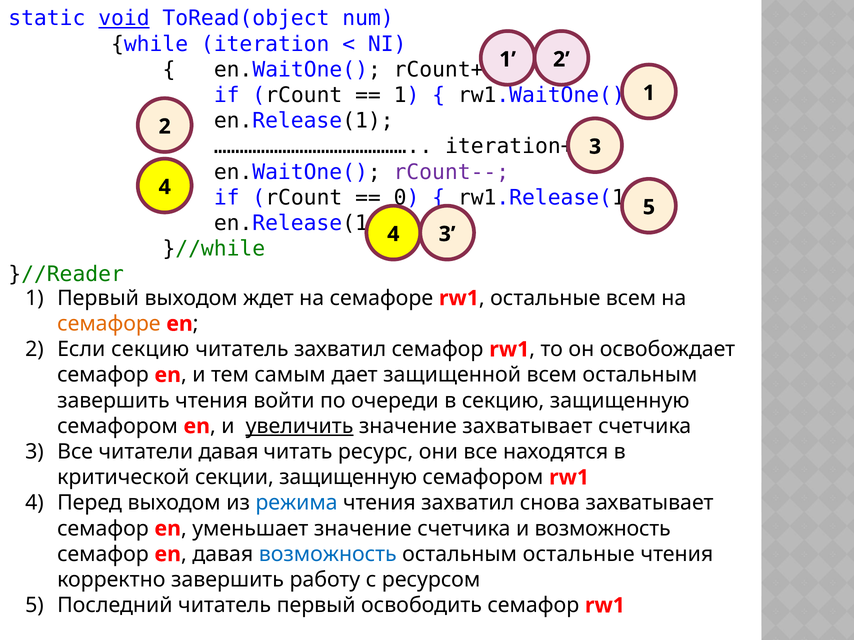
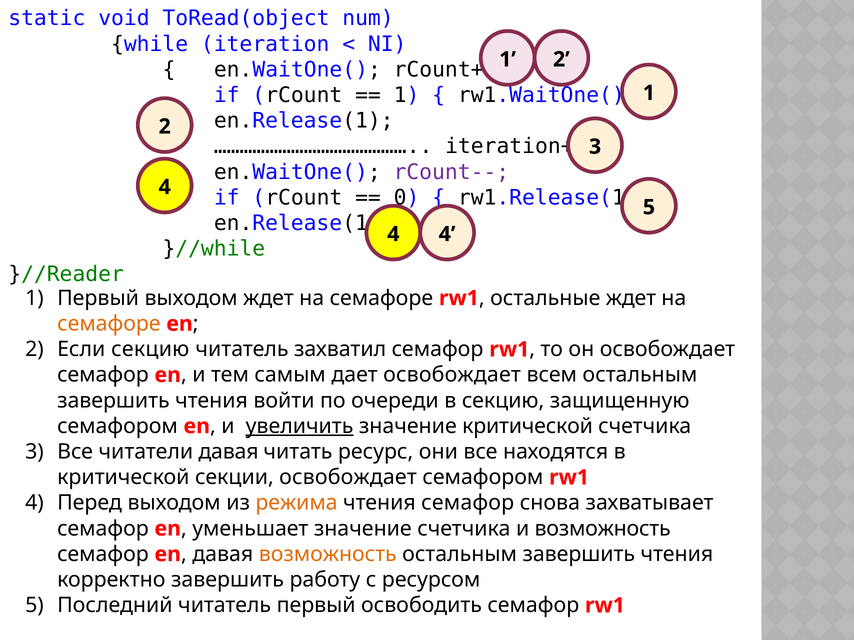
void underline: present -> none
3 at (447, 234): 3 -> 4
остальные всем: всем -> ждет
дает защищенной: защищенной -> освобождает
значение захватывает: захватывает -> критической
секции защищенную: защищенную -> освобождает
режима colour: blue -> orange
чтения захватил: захватил -> семафор
возможность at (328, 555) colour: blue -> orange
остальные at (579, 555): остальные -> завершить
